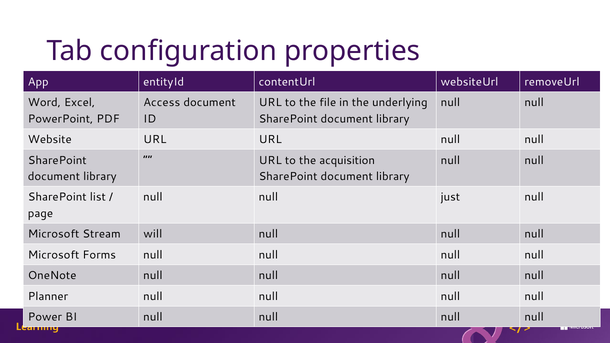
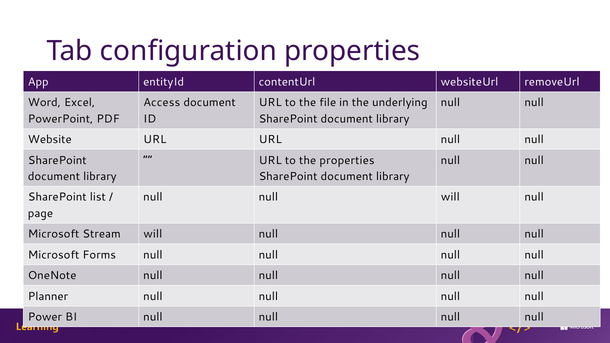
the acquisition: acquisition -> properties
null just: just -> will
